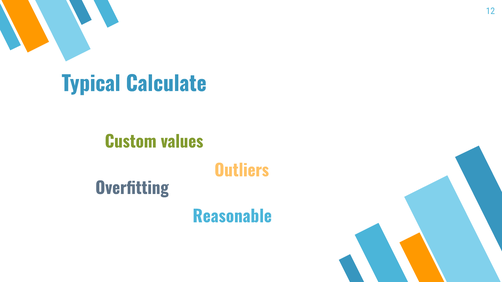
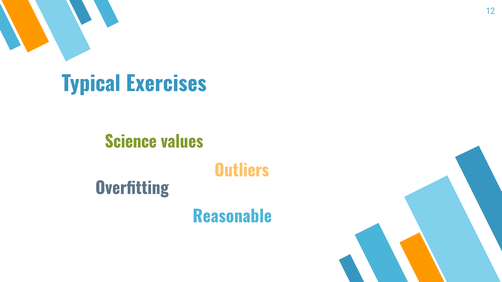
Calculate: Calculate -> Exercises
Custom: Custom -> Science
